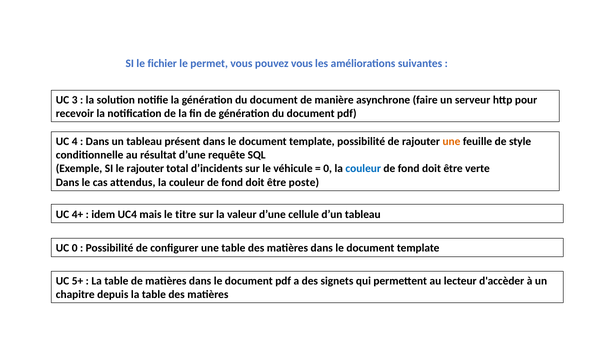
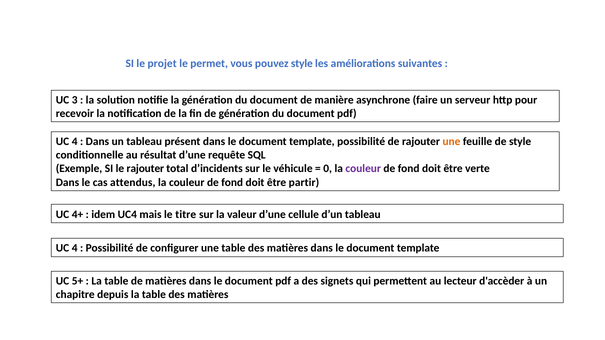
fichier: fichier -> projet
pouvez vous: vous -> style
couleur at (363, 169) colour: blue -> purple
poste: poste -> partir
0 at (75, 248): 0 -> 4
